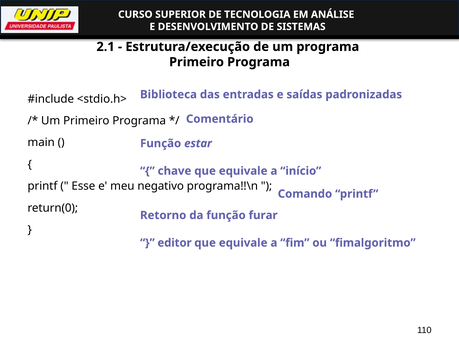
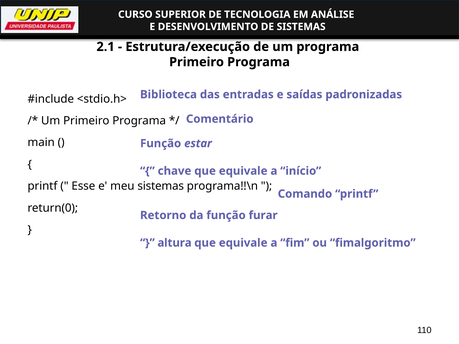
meu negativo: negativo -> sistemas
editor: editor -> altura
